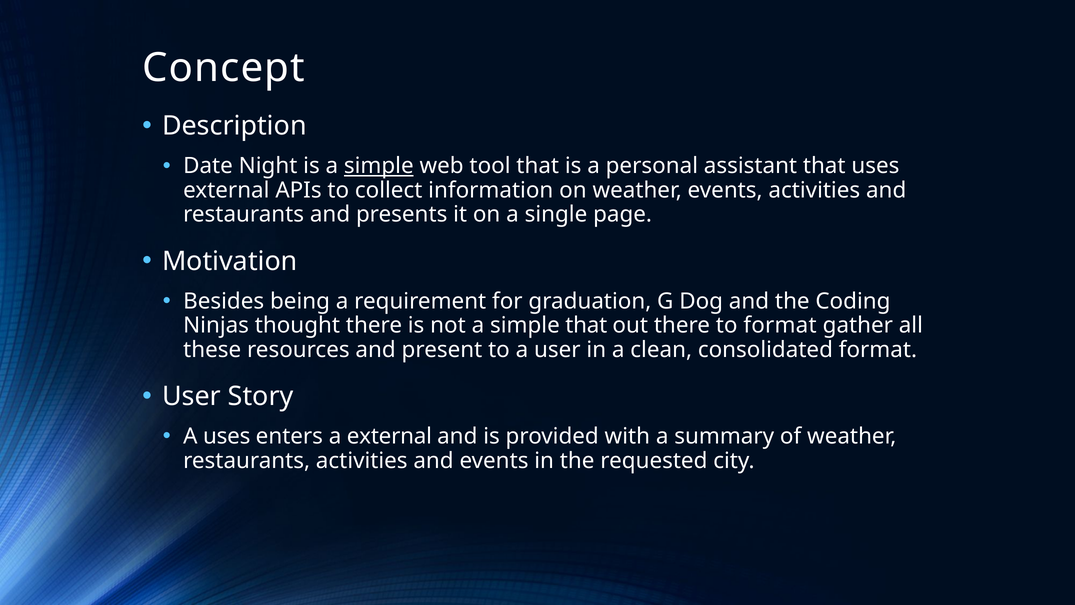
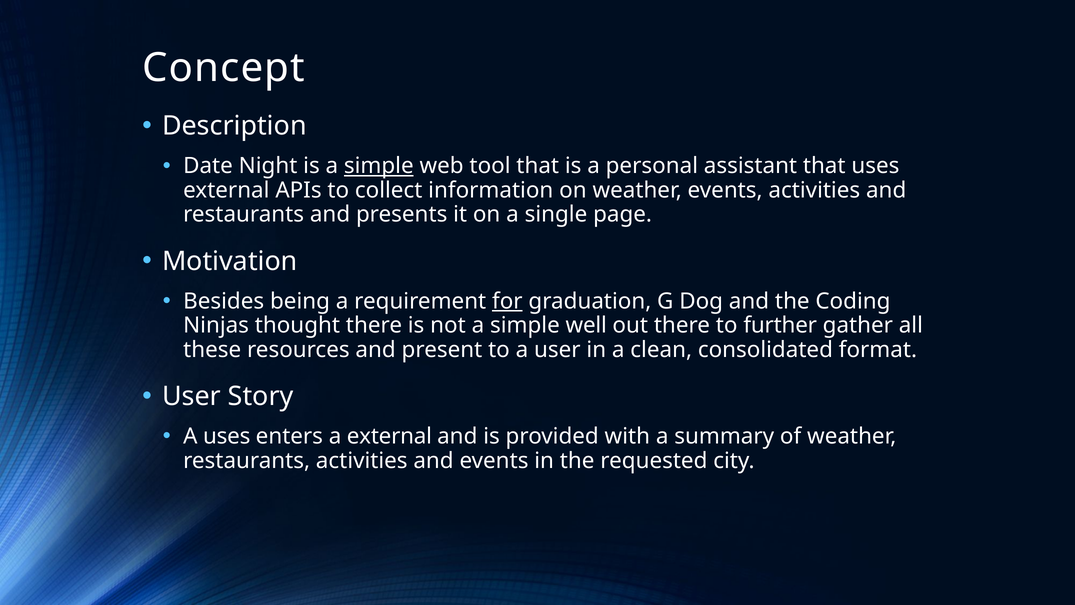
for underline: none -> present
simple that: that -> well
to format: format -> further
